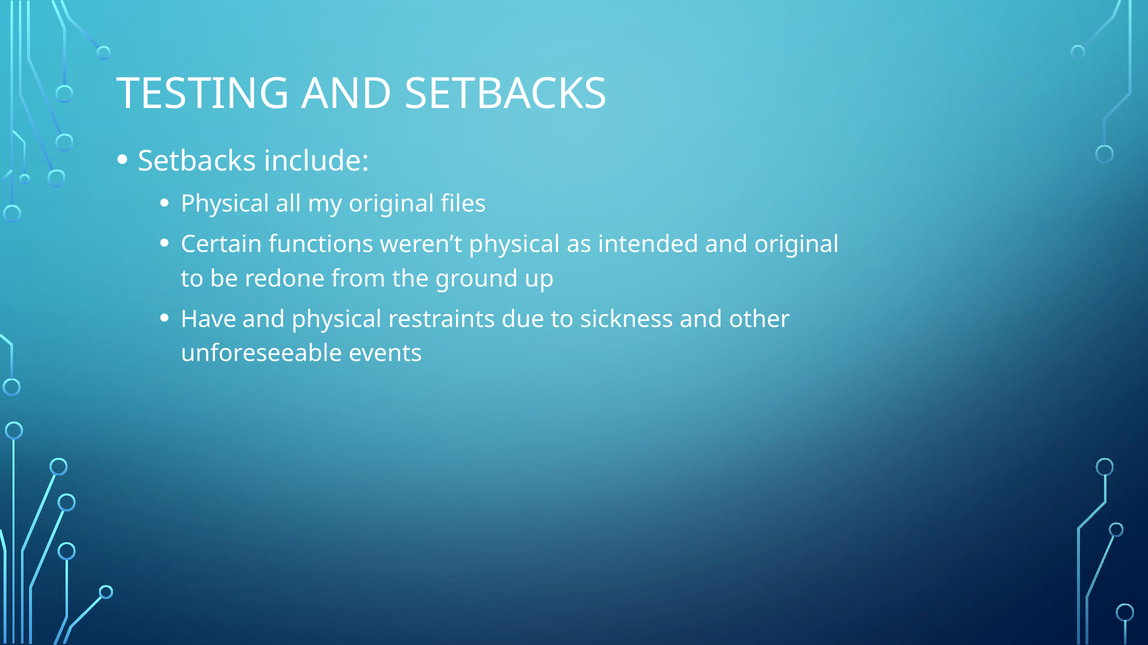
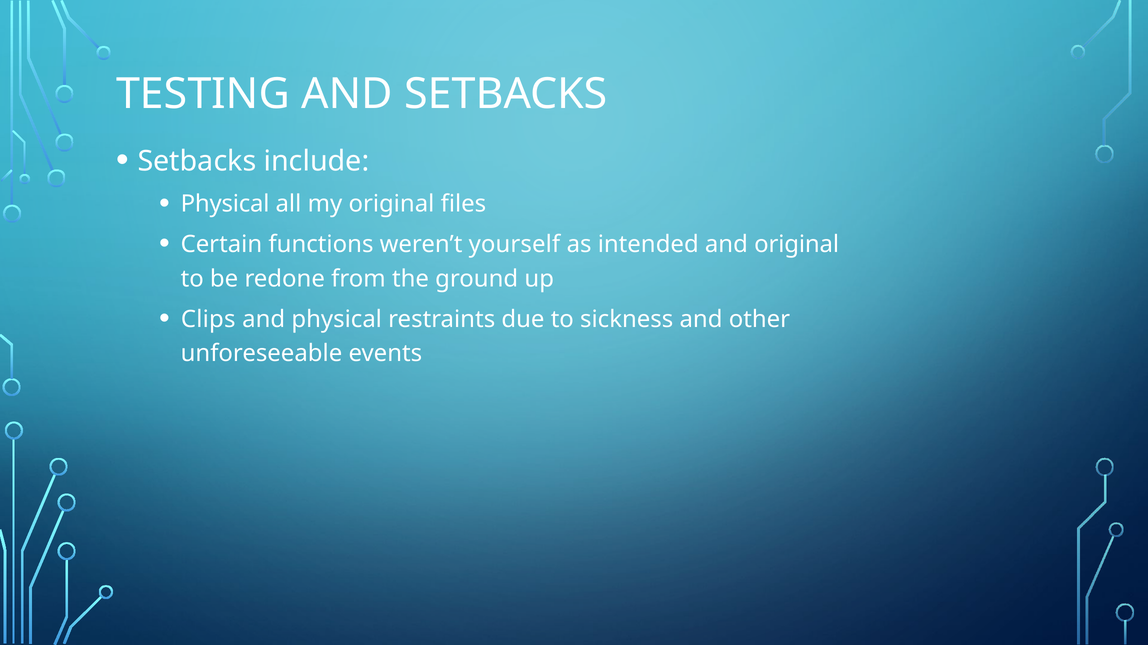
weren’t physical: physical -> yourself
Have: Have -> Clips
